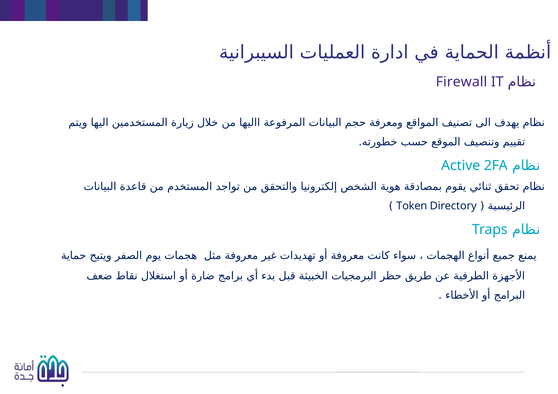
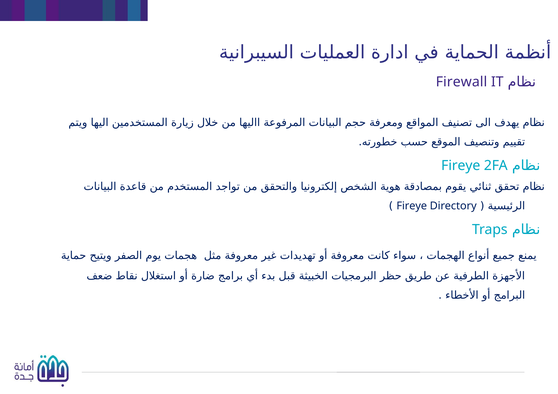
Active at (461, 166): Active -> Fireye
Token at (412, 206): Token -> Fireye
